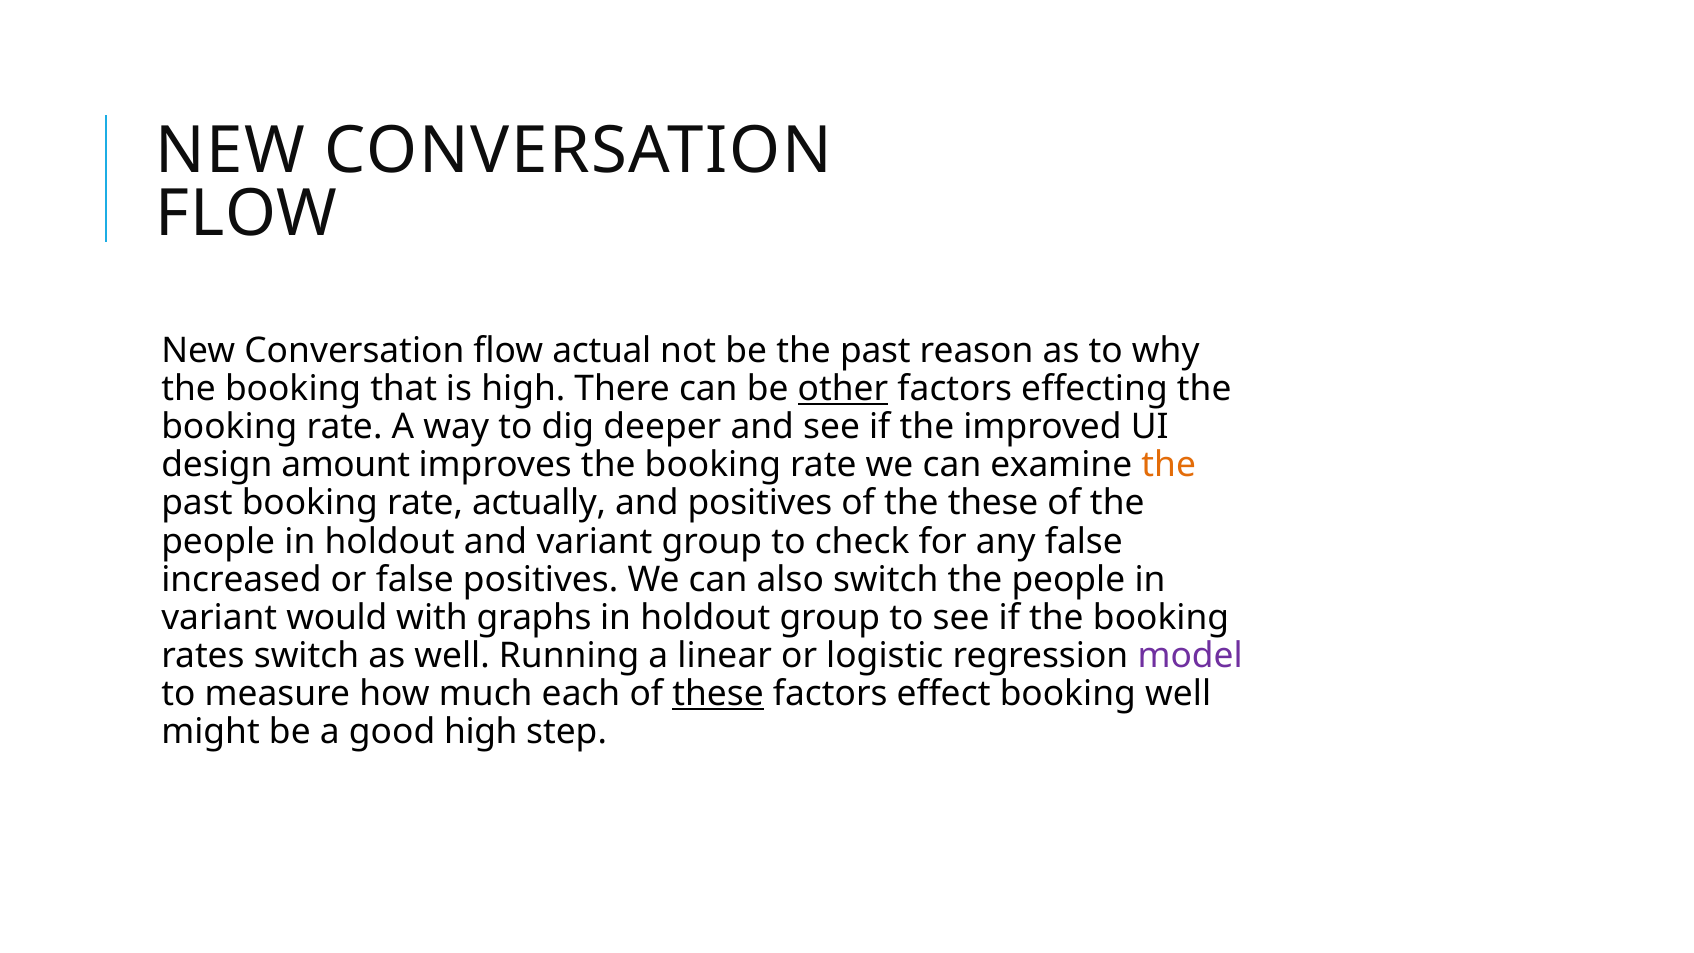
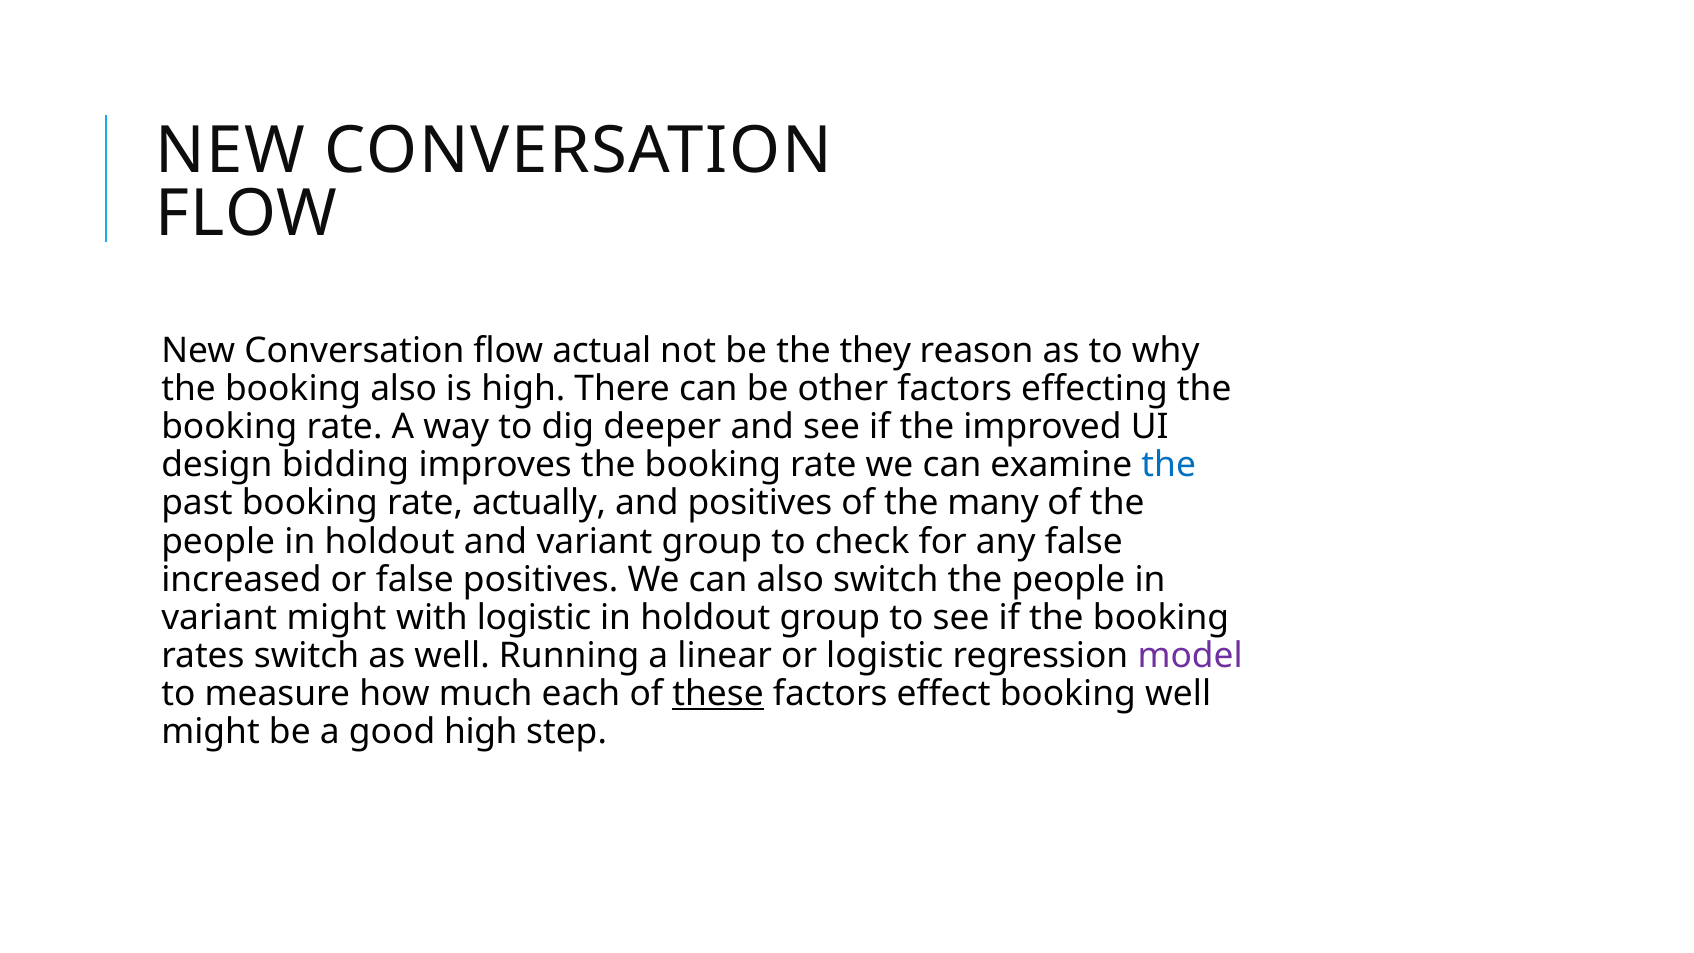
be the past: past -> they
booking that: that -> also
other underline: present -> none
amount: amount -> bidding
the at (1169, 465) colour: orange -> blue
the these: these -> many
variant would: would -> might
with graphs: graphs -> logistic
